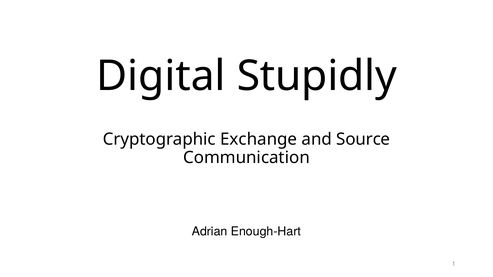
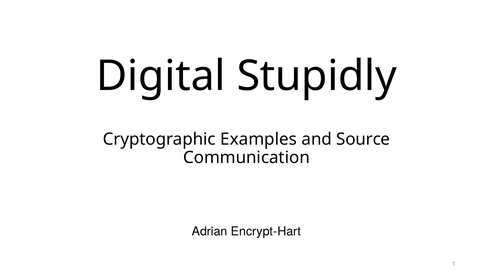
Exchange: Exchange -> Examples
Enough-Hart: Enough-Hart -> Encrypt-Hart
